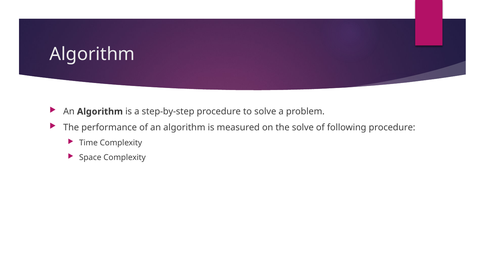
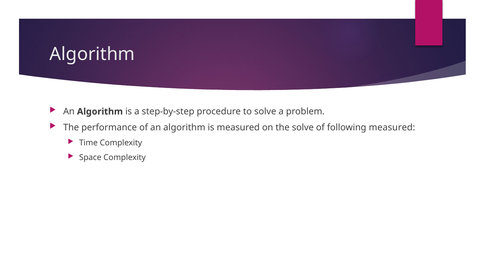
following procedure: procedure -> measured
